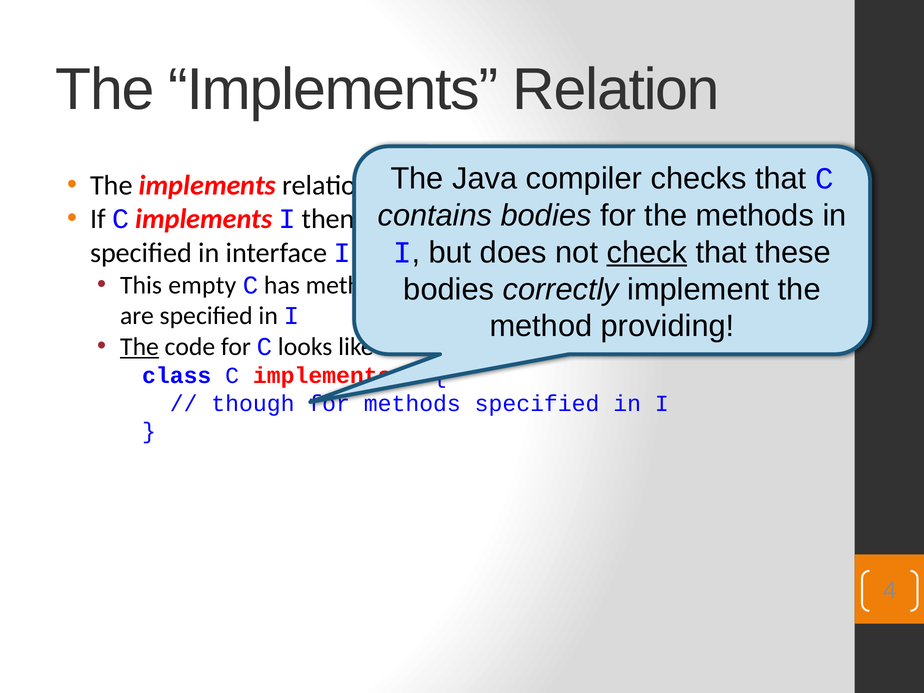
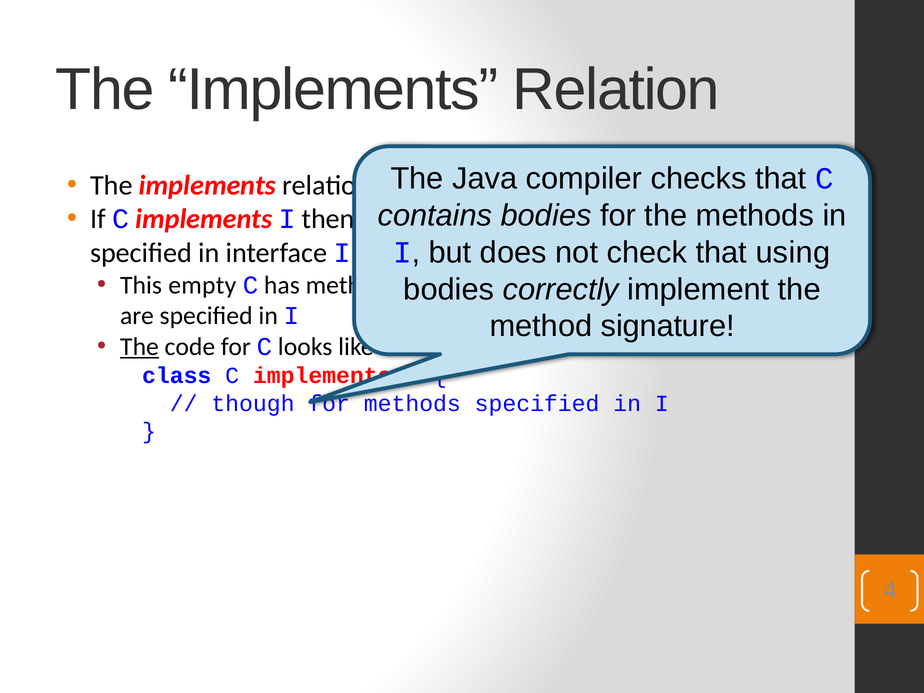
check underline: present -> none
these: these -> using
providing: providing -> signature
